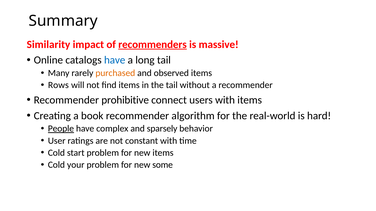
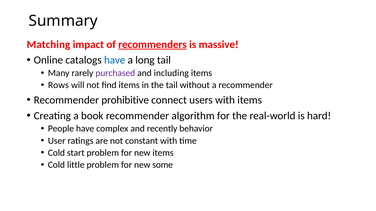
Similarity: Similarity -> Matching
purchased colour: orange -> purple
observed: observed -> including
People underline: present -> none
sparsely: sparsely -> recently
your: your -> little
